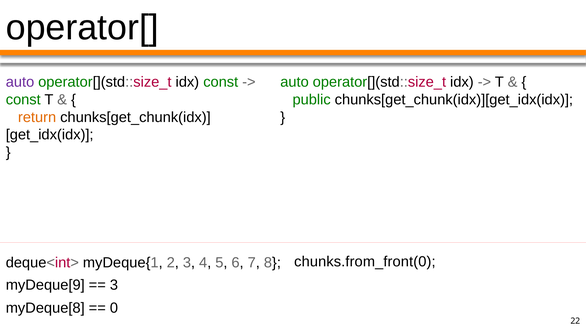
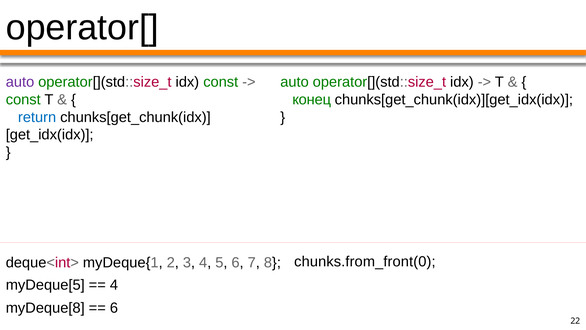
public: public -> конец
return colour: orange -> blue
myDeque[9: myDeque[9 -> myDeque[5
3 at (114, 285): 3 -> 4
0 at (114, 308): 0 -> 6
